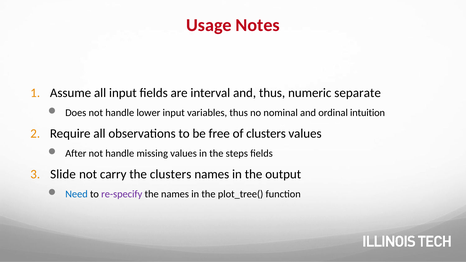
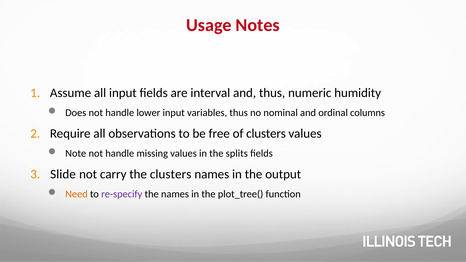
separate: separate -> humidity
intuition: intuition -> columns
After: After -> Note
steps: steps -> splits
Need colour: blue -> orange
